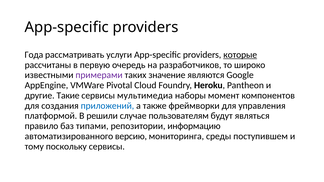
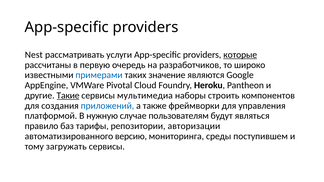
Года: Года -> Nest
примерами colour: purple -> blue
Такие underline: none -> present
момент: момент -> строить
решили: решили -> нужную
типами: типами -> тарифы
информацию: информацию -> авторизации
поскольку: поскольку -> загружать
